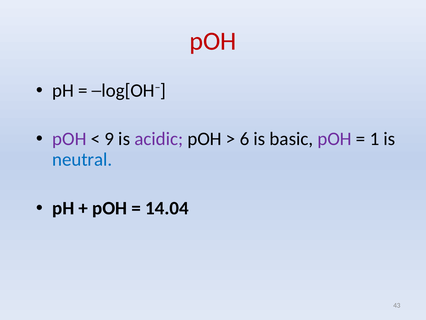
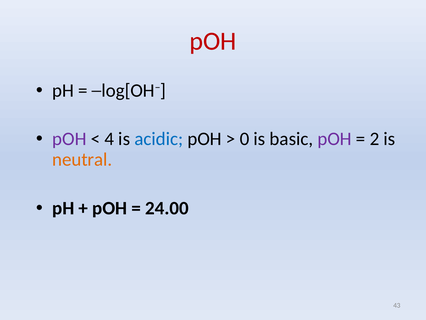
9: 9 -> 4
acidic colour: purple -> blue
6: 6 -> 0
1: 1 -> 2
neutral colour: blue -> orange
14.04: 14.04 -> 24.00
